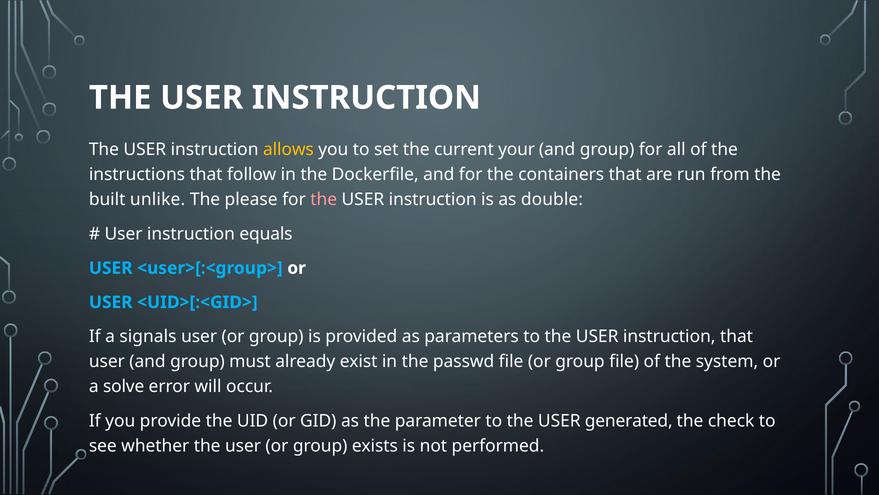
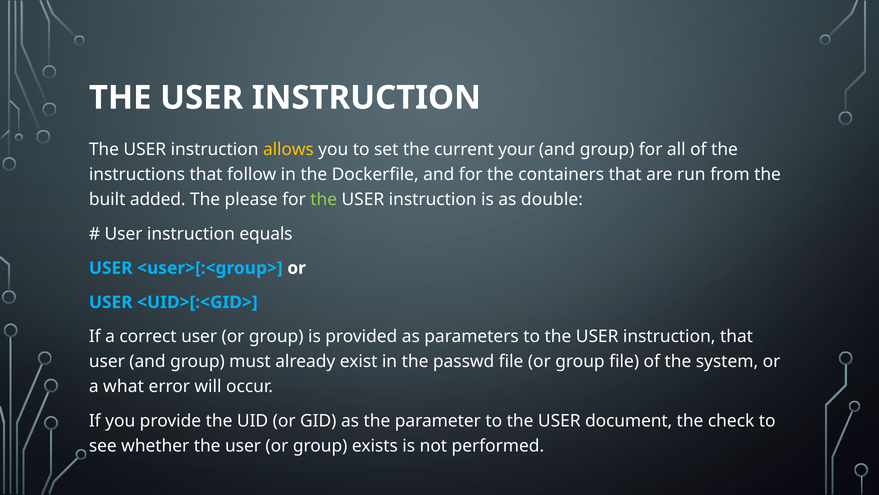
unlike: unlike -> added
the at (324, 199) colour: pink -> light green
signals: signals -> correct
solve: solve -> what
generated: generated -> document
